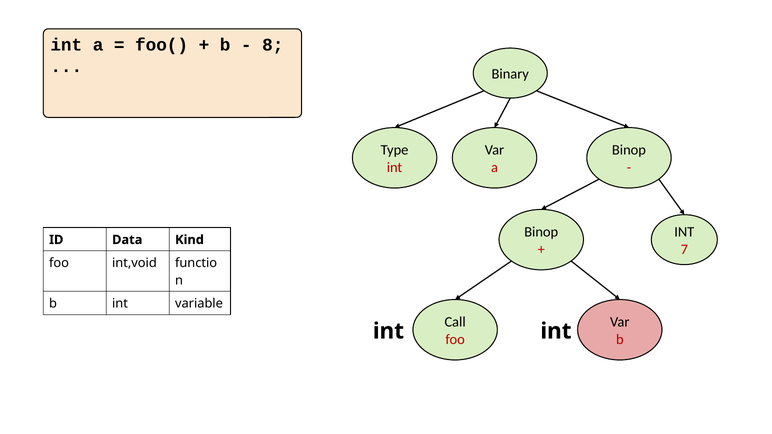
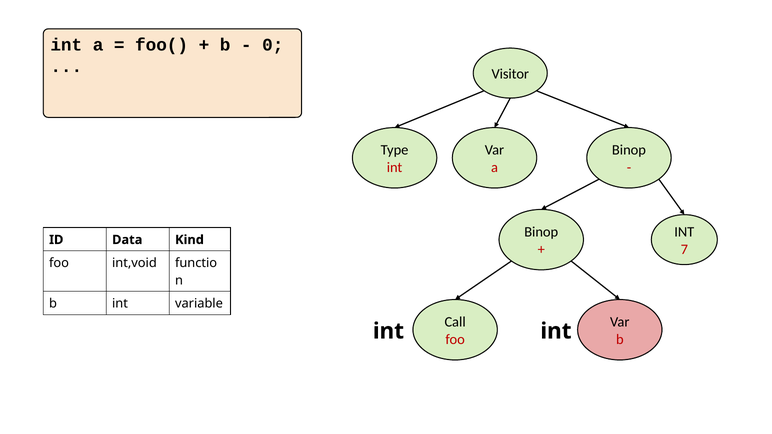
8: 8 -> 0
Binary: Binary -> Visitor
